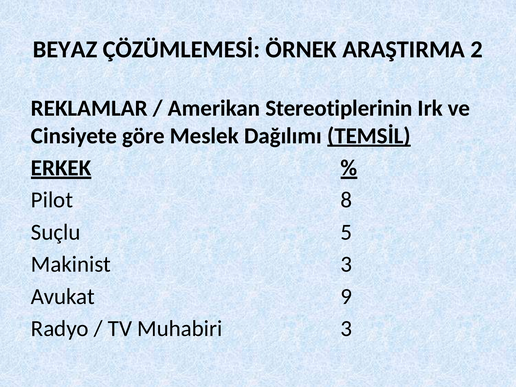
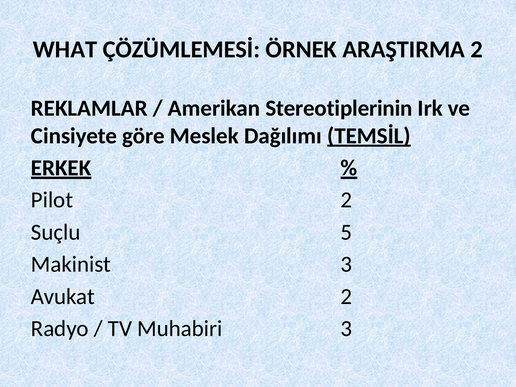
BEYAZ: BEYAZ -> WHAT
Pilot 8: 8 -> 2
Avukat 9: 9 -> 2
